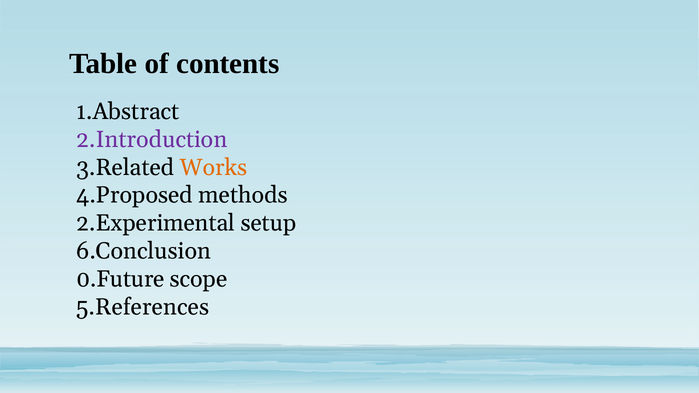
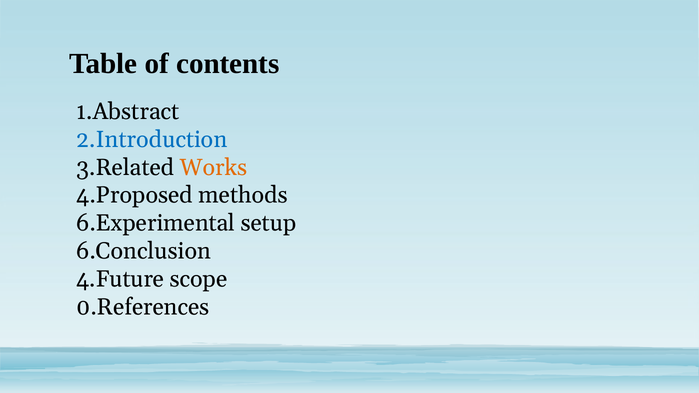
2.Introduction colour: purple -> blue
2.Experimental: 2.Experimental -> 6.Experimental
0.Future: 0.Future -> 4.Future
5.References: 5.References -> 0.References
